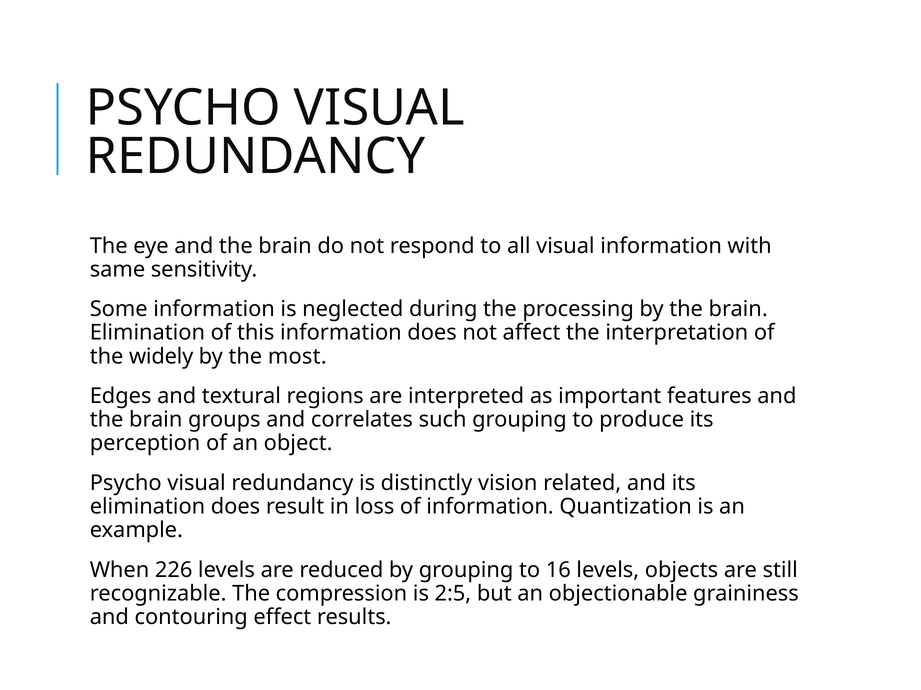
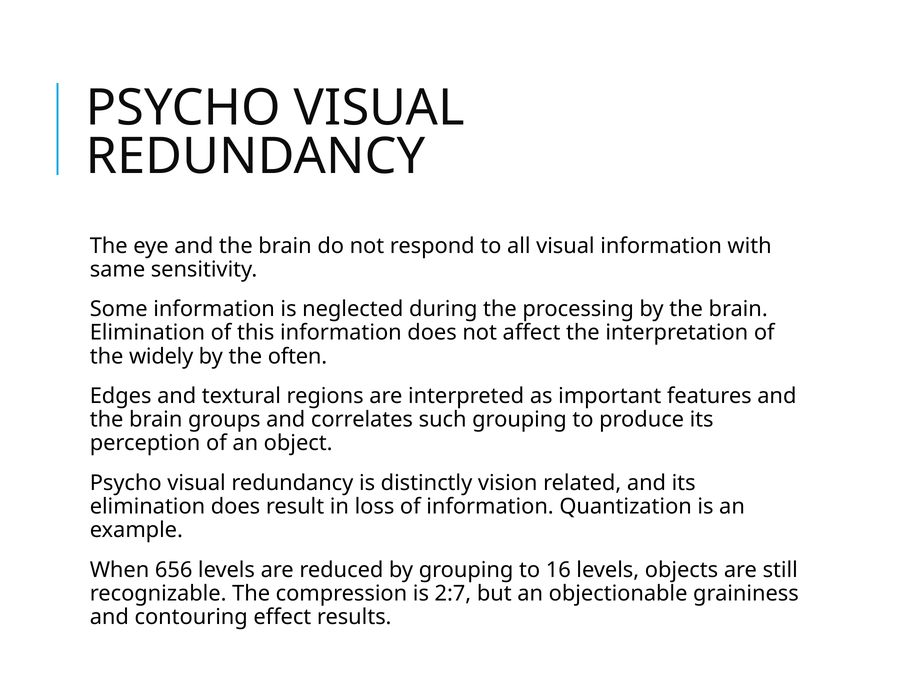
most: most -> often
226: 226 -> 656
2:5: 2:5 -> 2:7
